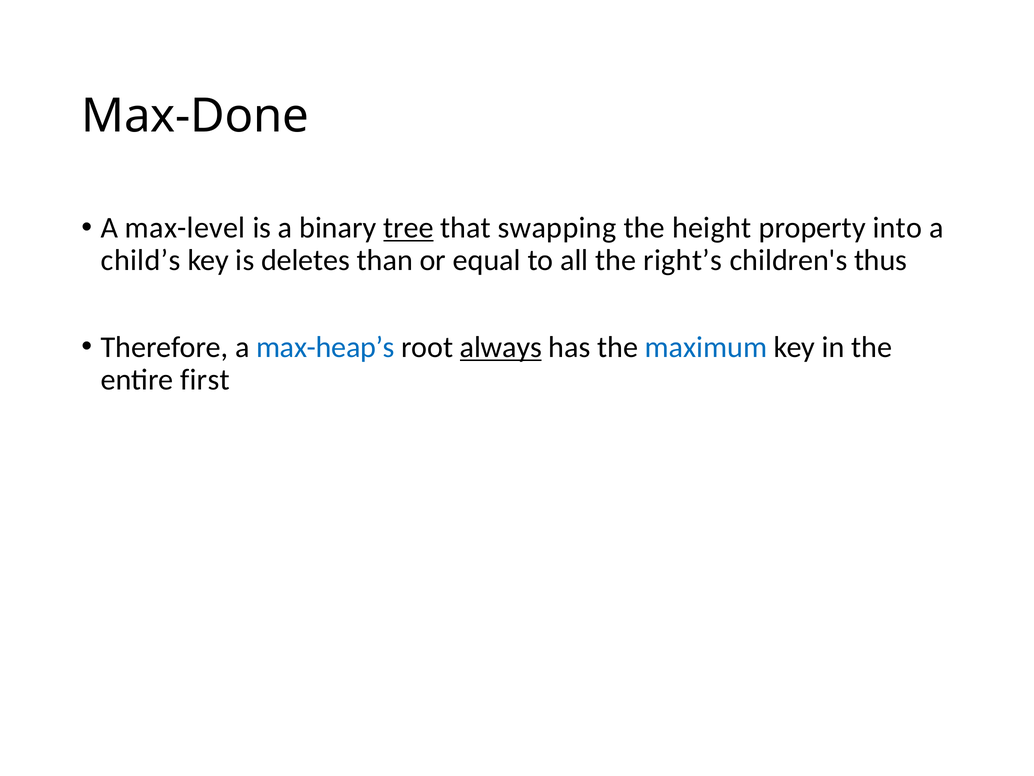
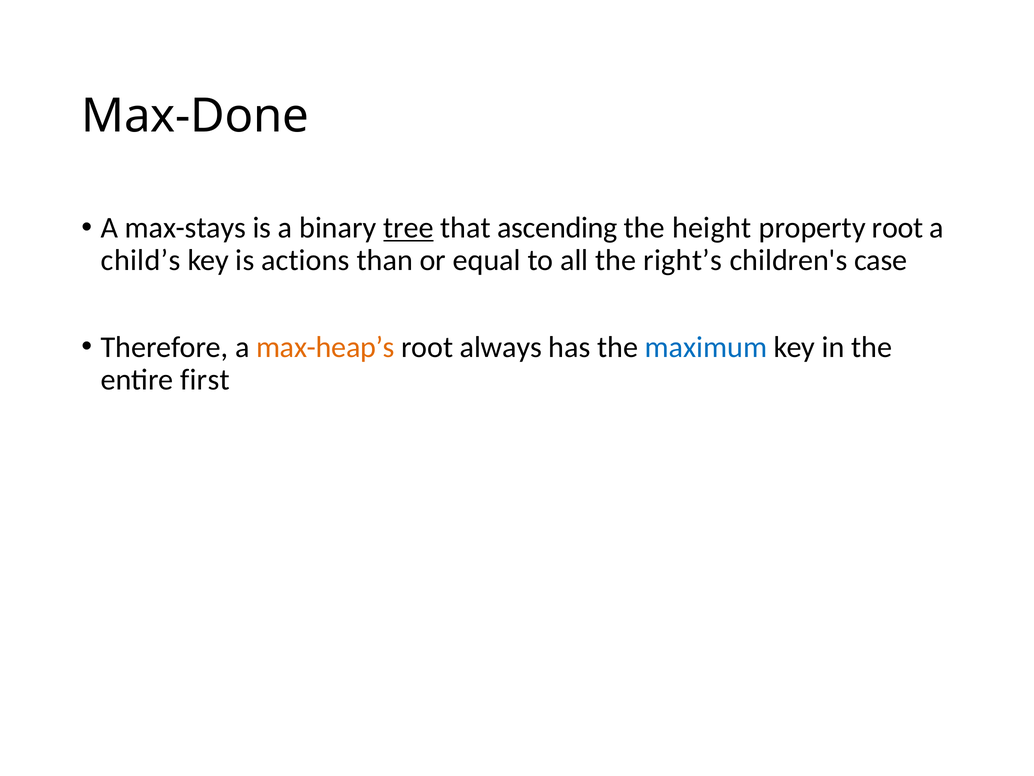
max-level: max-level -> max-stays
swapping: swapping -> ascending
property into: into -> root
deletes: deletes -> actions
thus: thus -> case
max-heap’s colour: blue -> orange
always underline: present -> none
